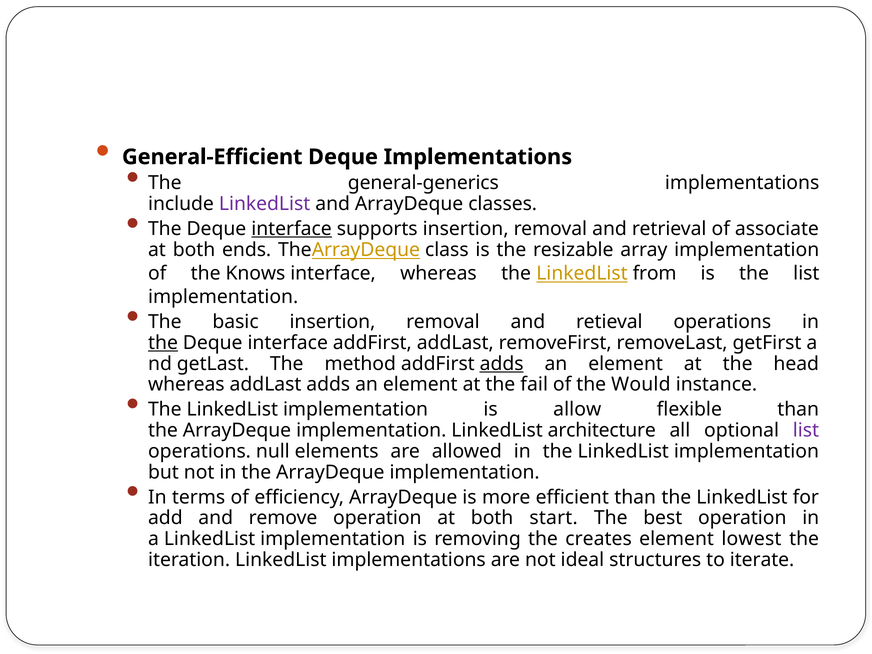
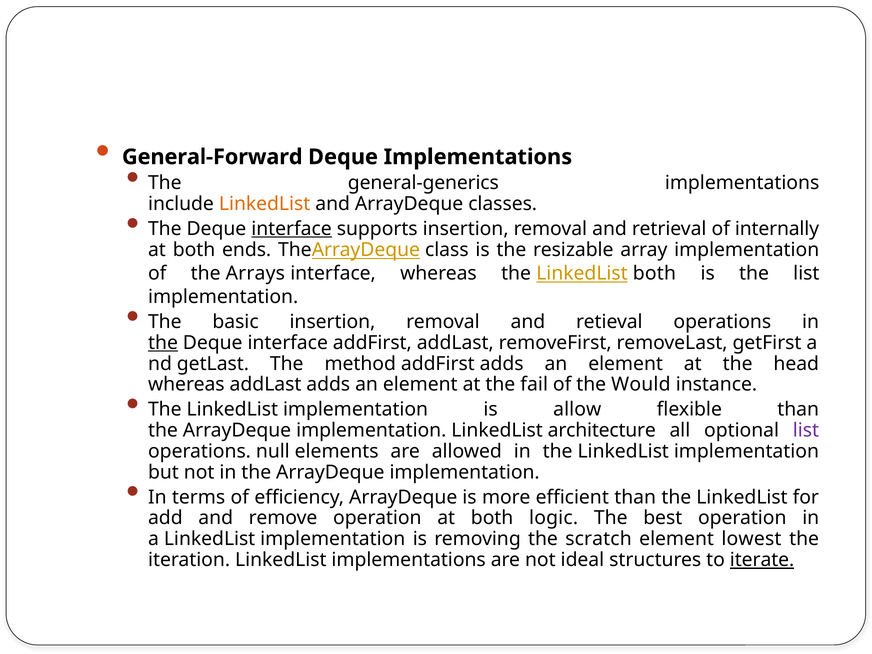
General-Efficient: General-Efficient -> General-Forward
LinkedList at (265, 204) colour: purple -> orange
associate: associate -> internally
Knows: Knows -> Arrays
LinkedList from: from -> both
adds at (502, 364) underline: present -> none
start: start -> logic
creates: creates -> scratch
iterate underline: none -> present
